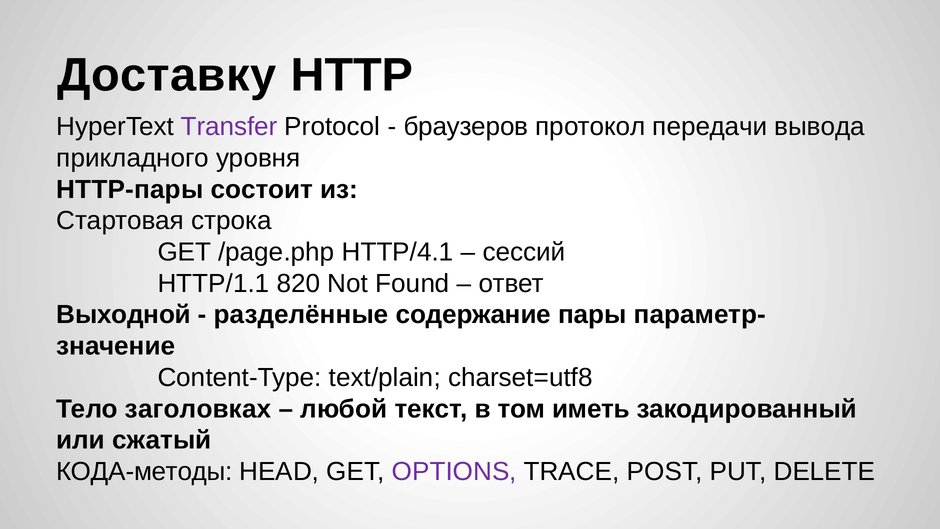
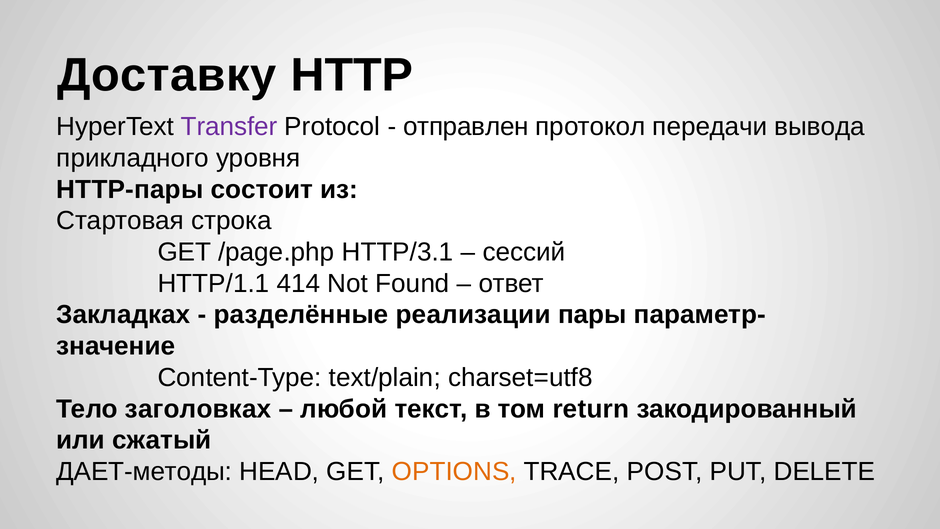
браузеров: браузеров -> отправлен
HTTP/4.1: HTTP/4.1 -> HTTP/3.1
820: 820 -> 414
Выходной: Выходной -> Закладках
содержание: содержание -> реализации
иметь: иметь -> return
КОДА-методы: КОДА-методы -> ДАЕТ-методы
OPTIONS colour: purple -> orange
